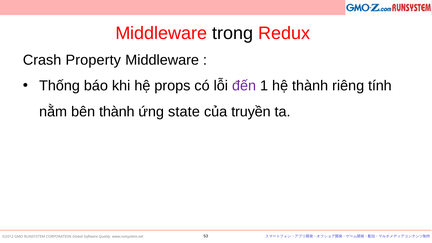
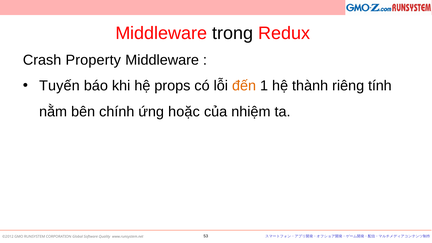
Thống: Thống -> Tuyến
đến colour: purple -> orange
bên thành: thành -> chính
state: state -> hoặc
truyền: truyền -> nhiệm
